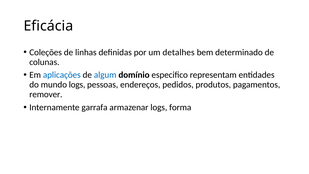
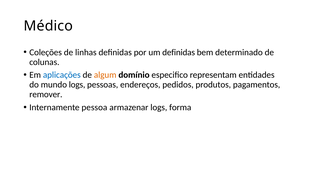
Eficácia: Eficácia -> Médico
um detalhes: detalhes -> definidas
algum colour: blue -> orange
garrafa: garrafa -> pessoa
